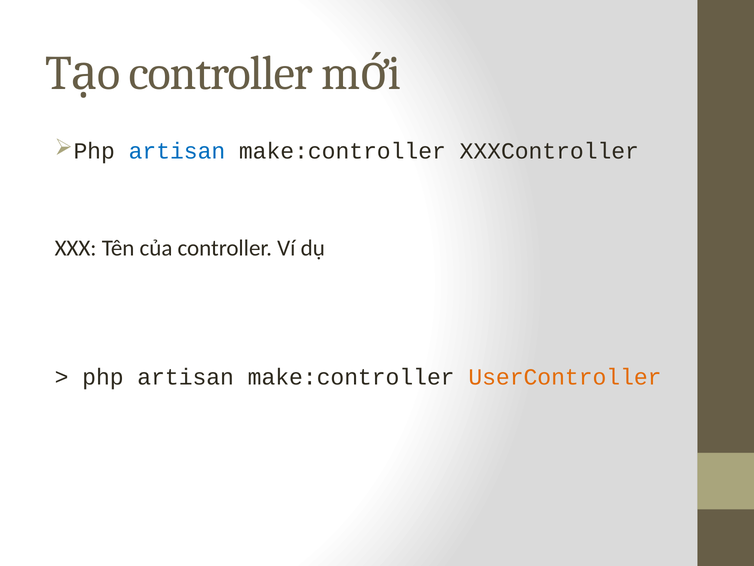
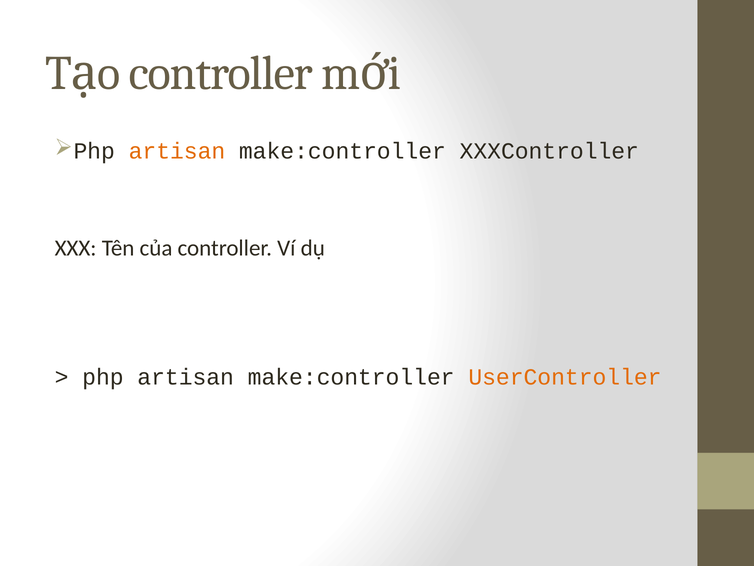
artisan at (177, 151) colour: blue -> orange
